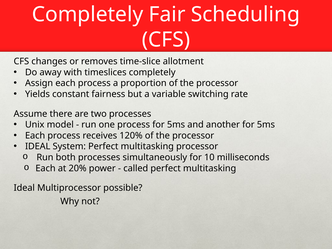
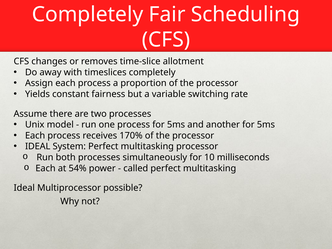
120%: 120% -> 170%
20%: 20% -> 54%
